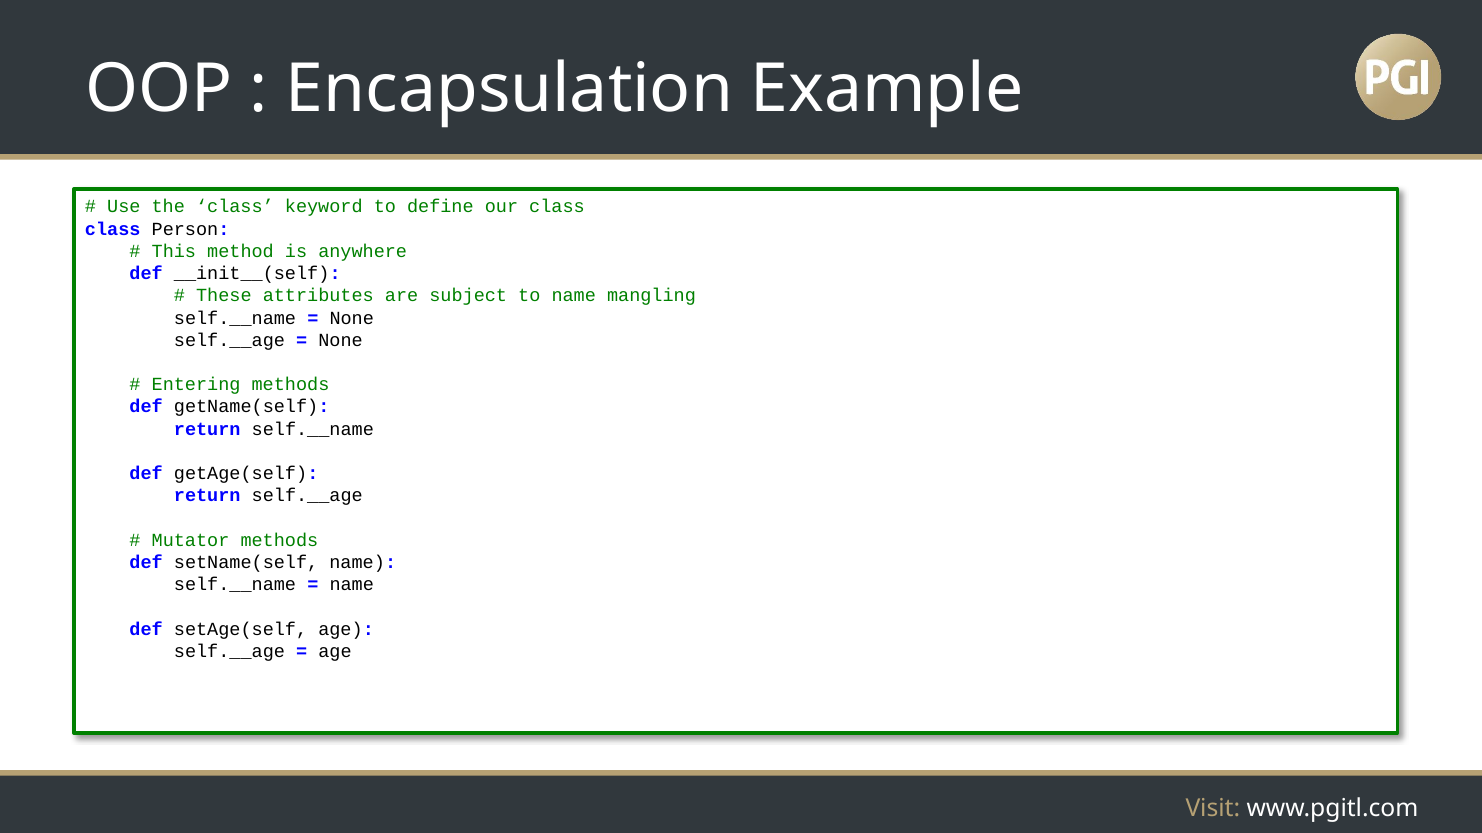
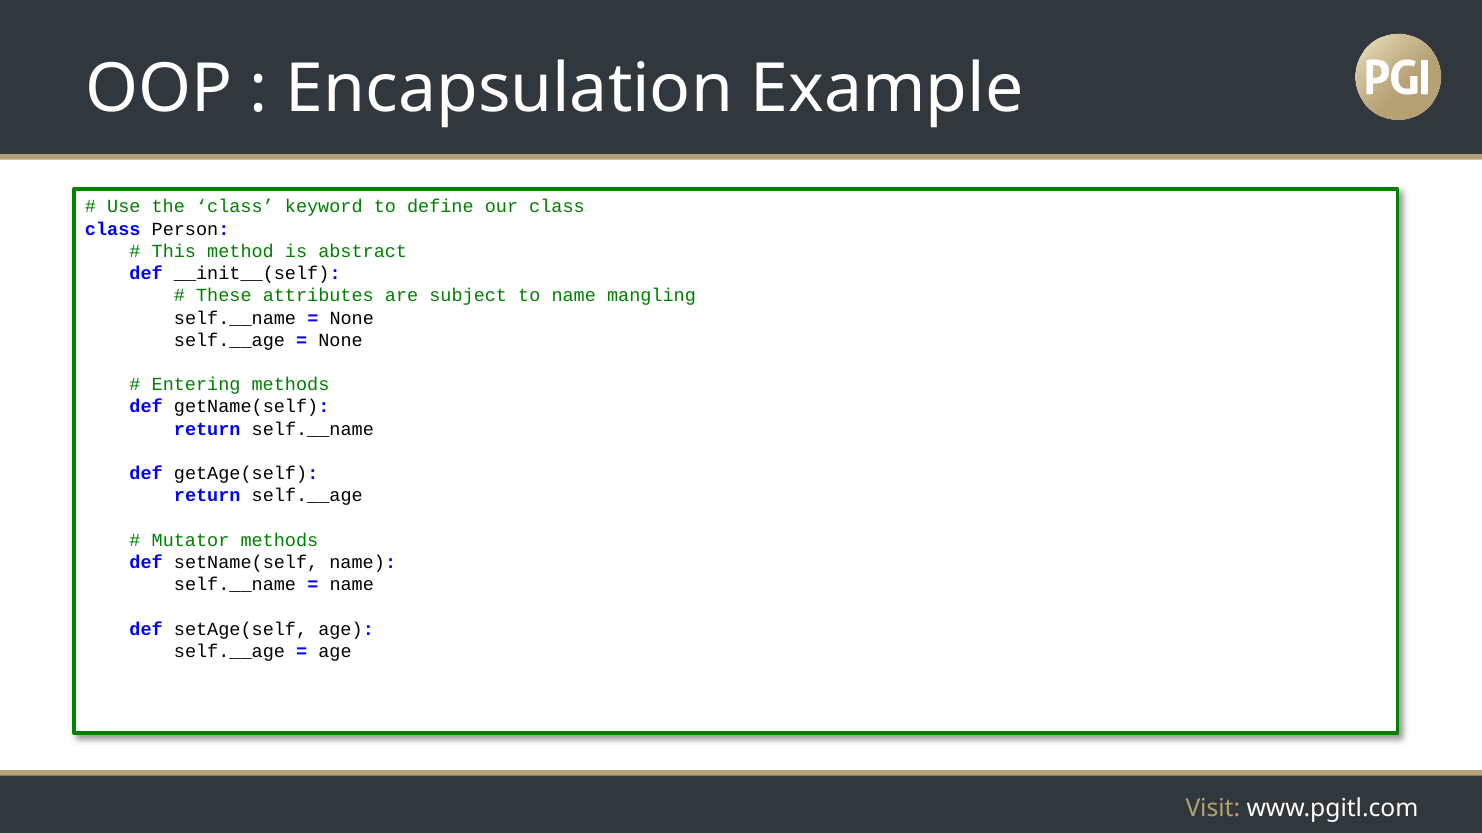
anywhere: anywhere -> abstract
